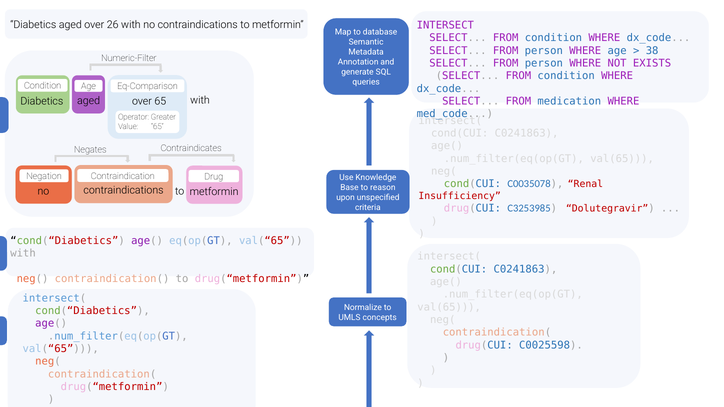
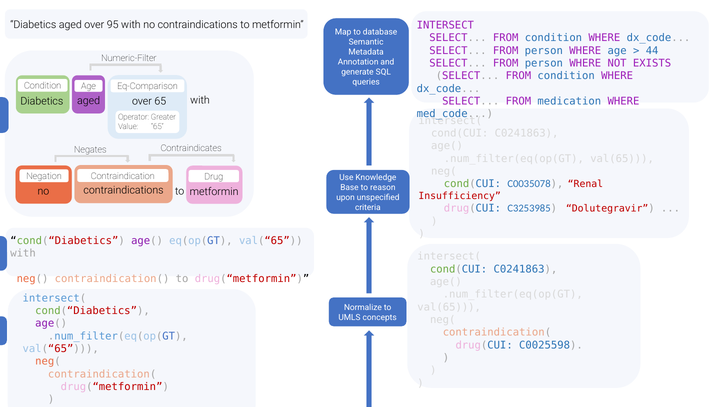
26: 26 -> 95
38: 38 -> 44
